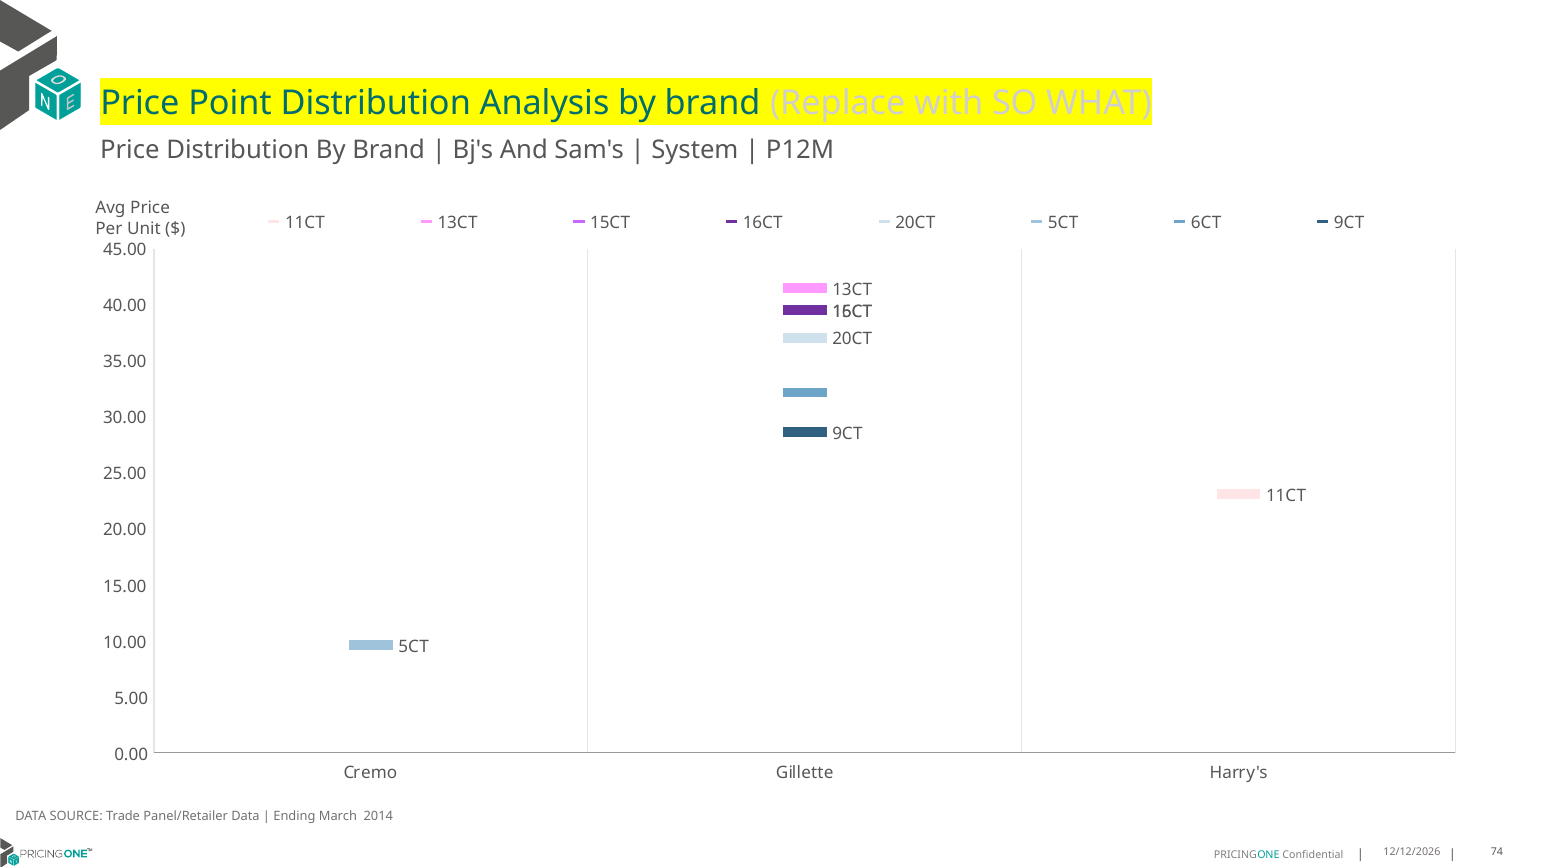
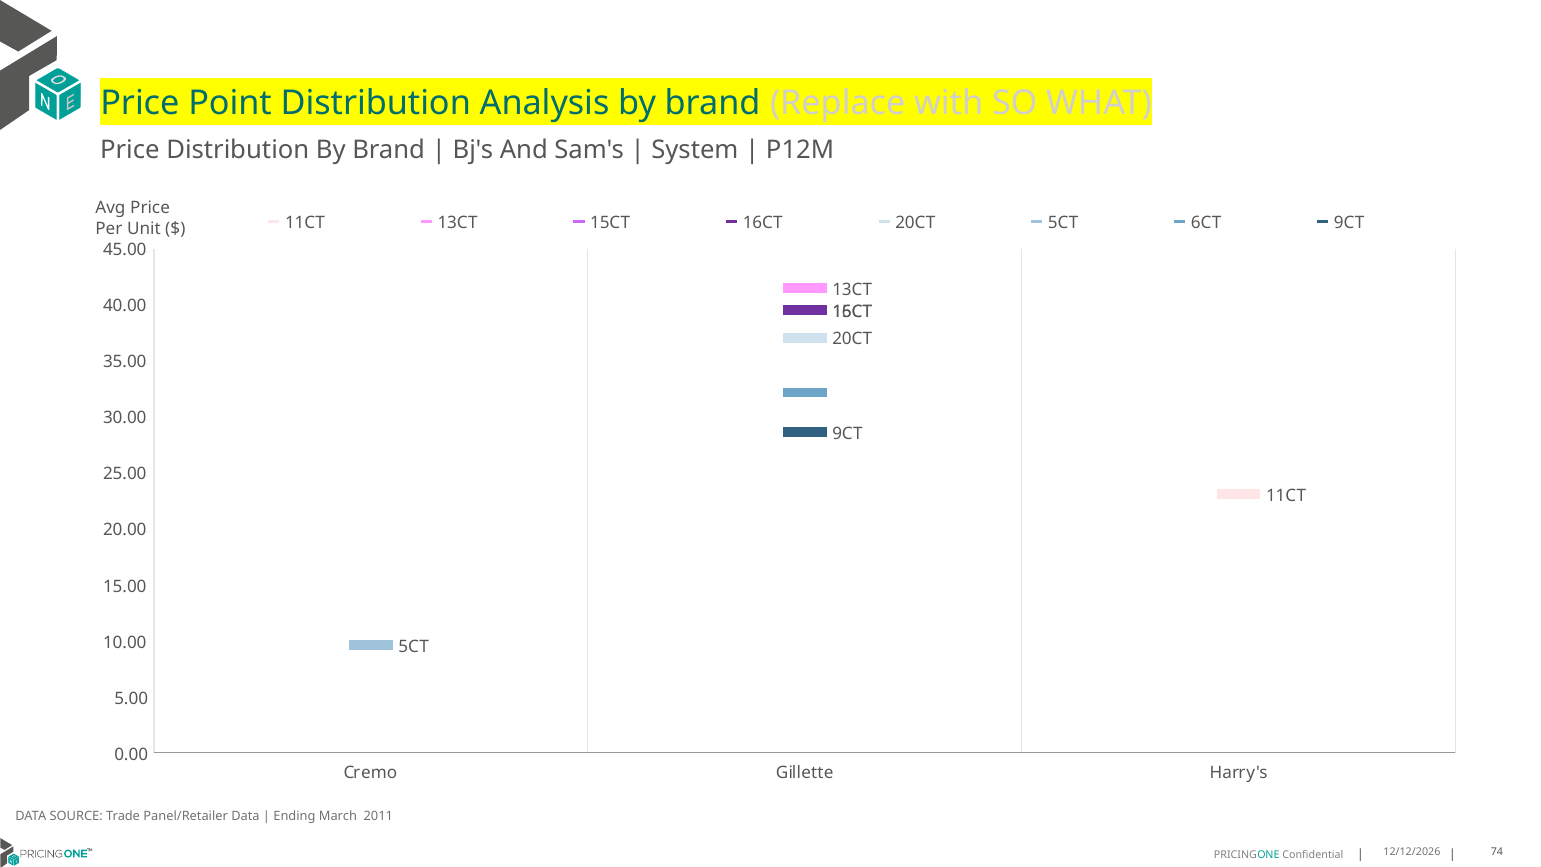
2014: 2014 -> 2011
